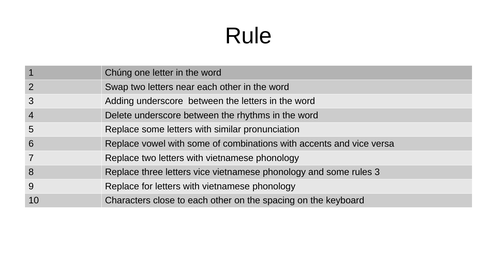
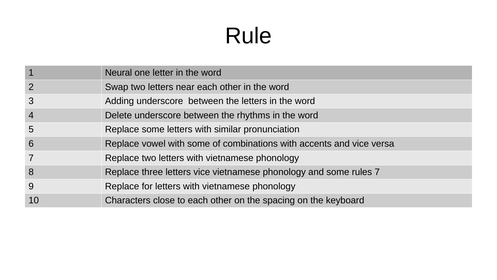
Chúng: Chúng -> Neural
rules 3: 3 -> 7
